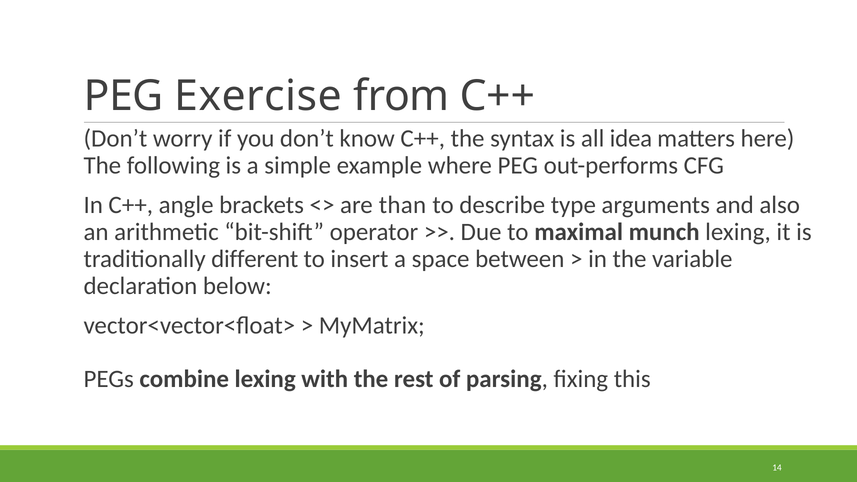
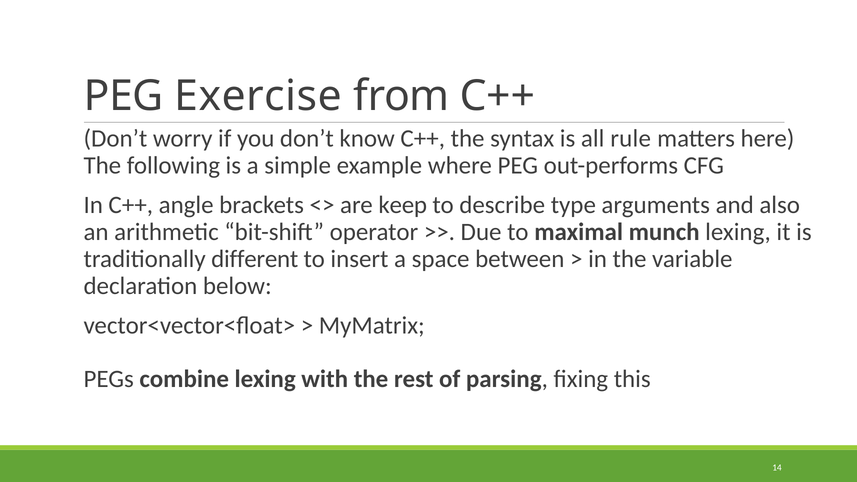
idea: idea -> rule
than: than -> keep
